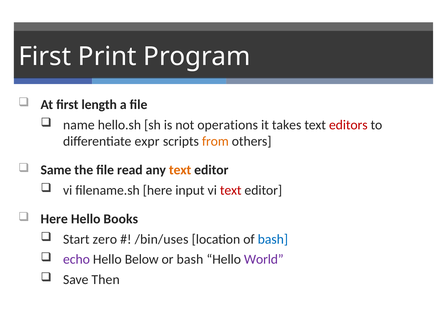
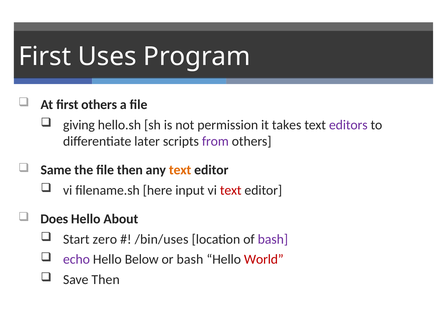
Print: Print -> Uses
first length: length -> others
name: name -> giving
operations: operations -> permission
editors colour: red -> purple
expr: expr -> later
from colour: orange -> purple
file read: read -> then
Here at (54, 219): Here -> Does
Books: Books -> About
bash at (273, 239) colour: blue -> purple
World colour: purple -> red
